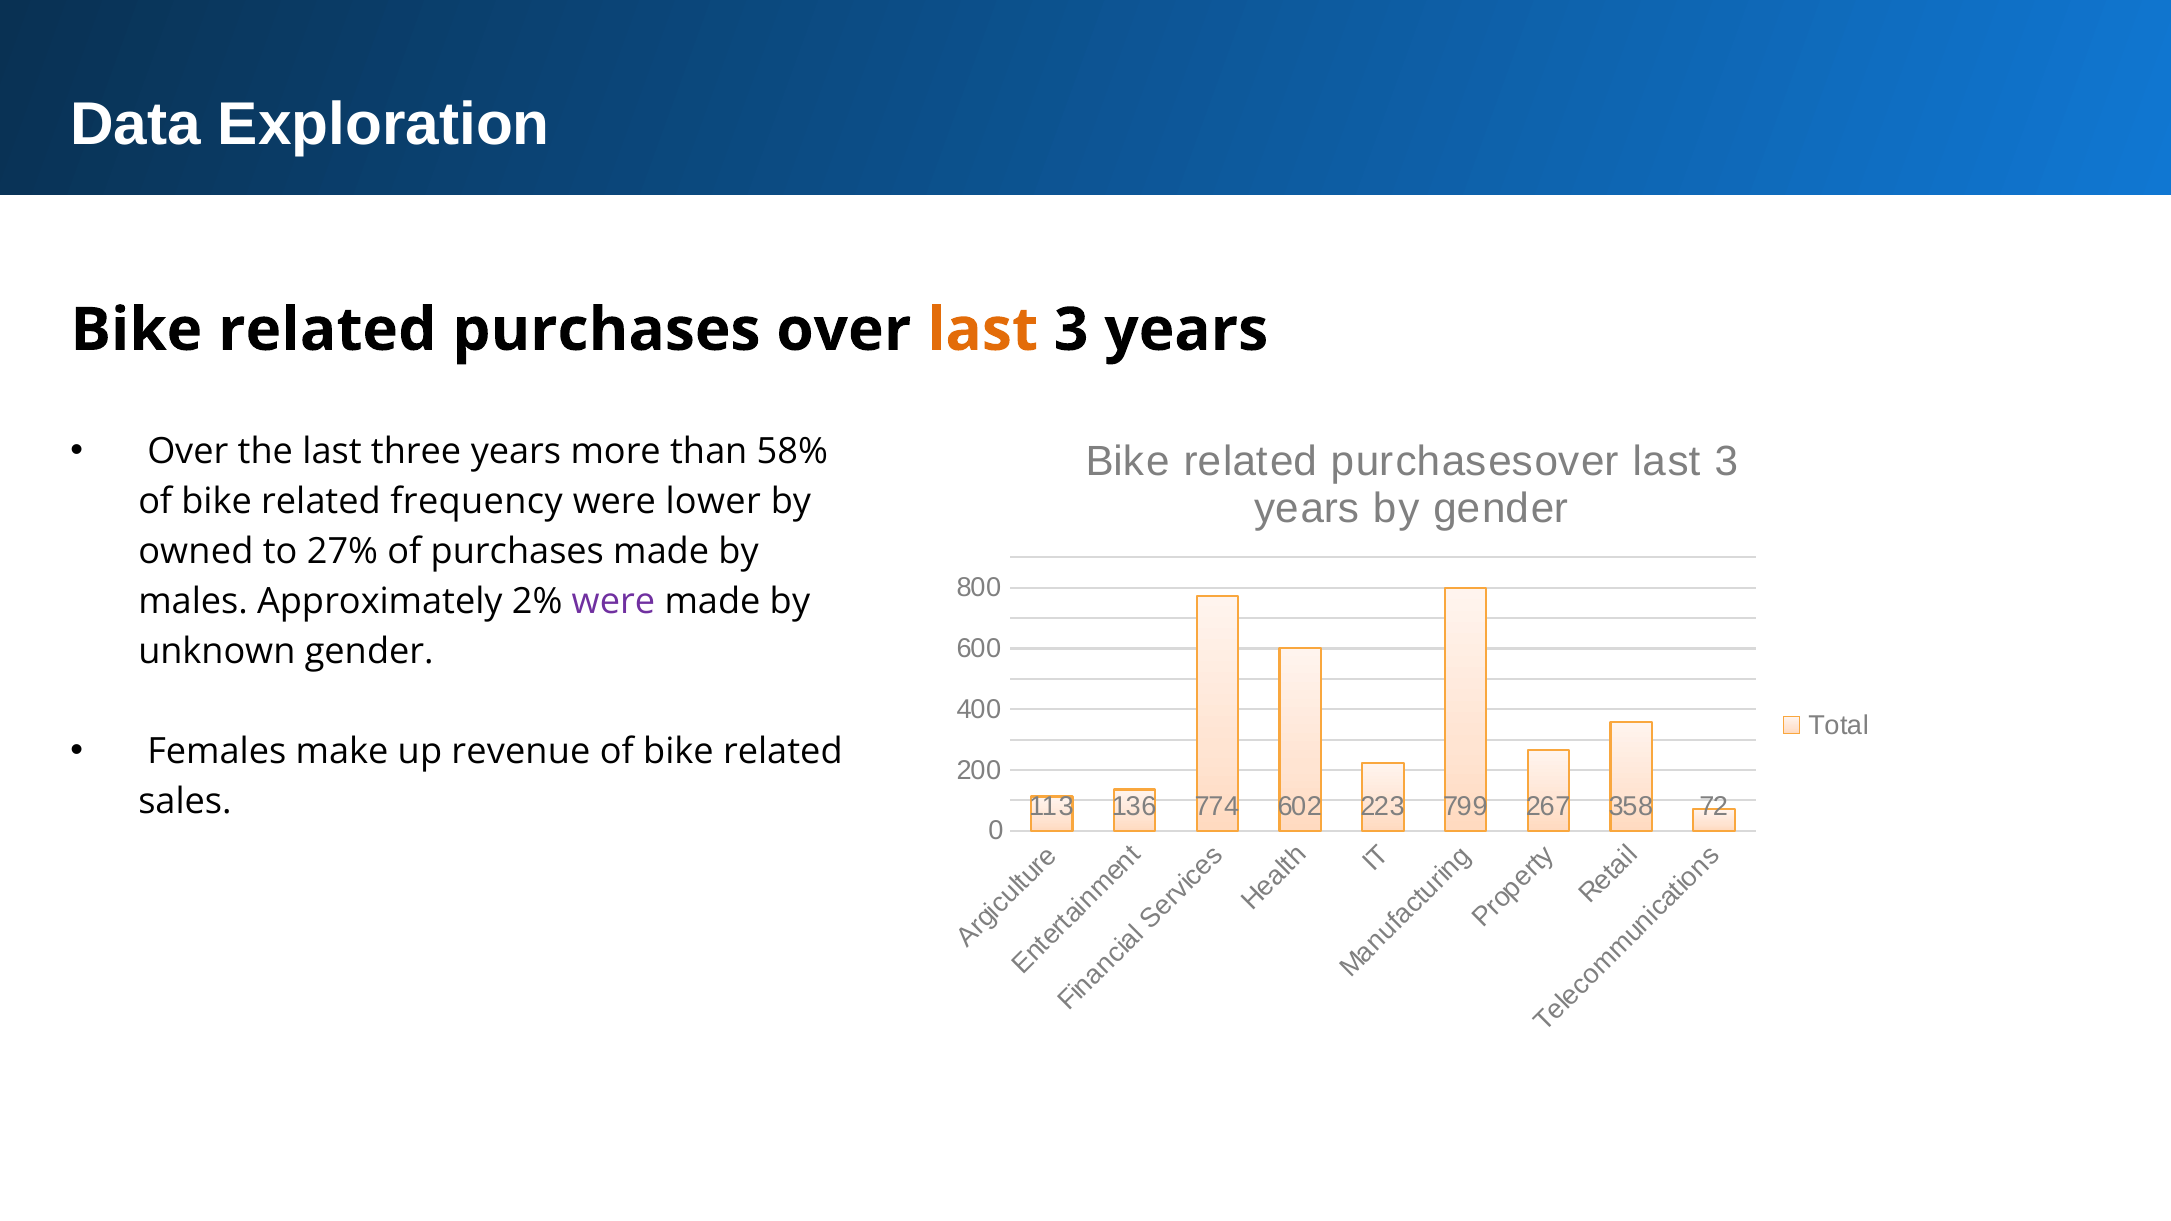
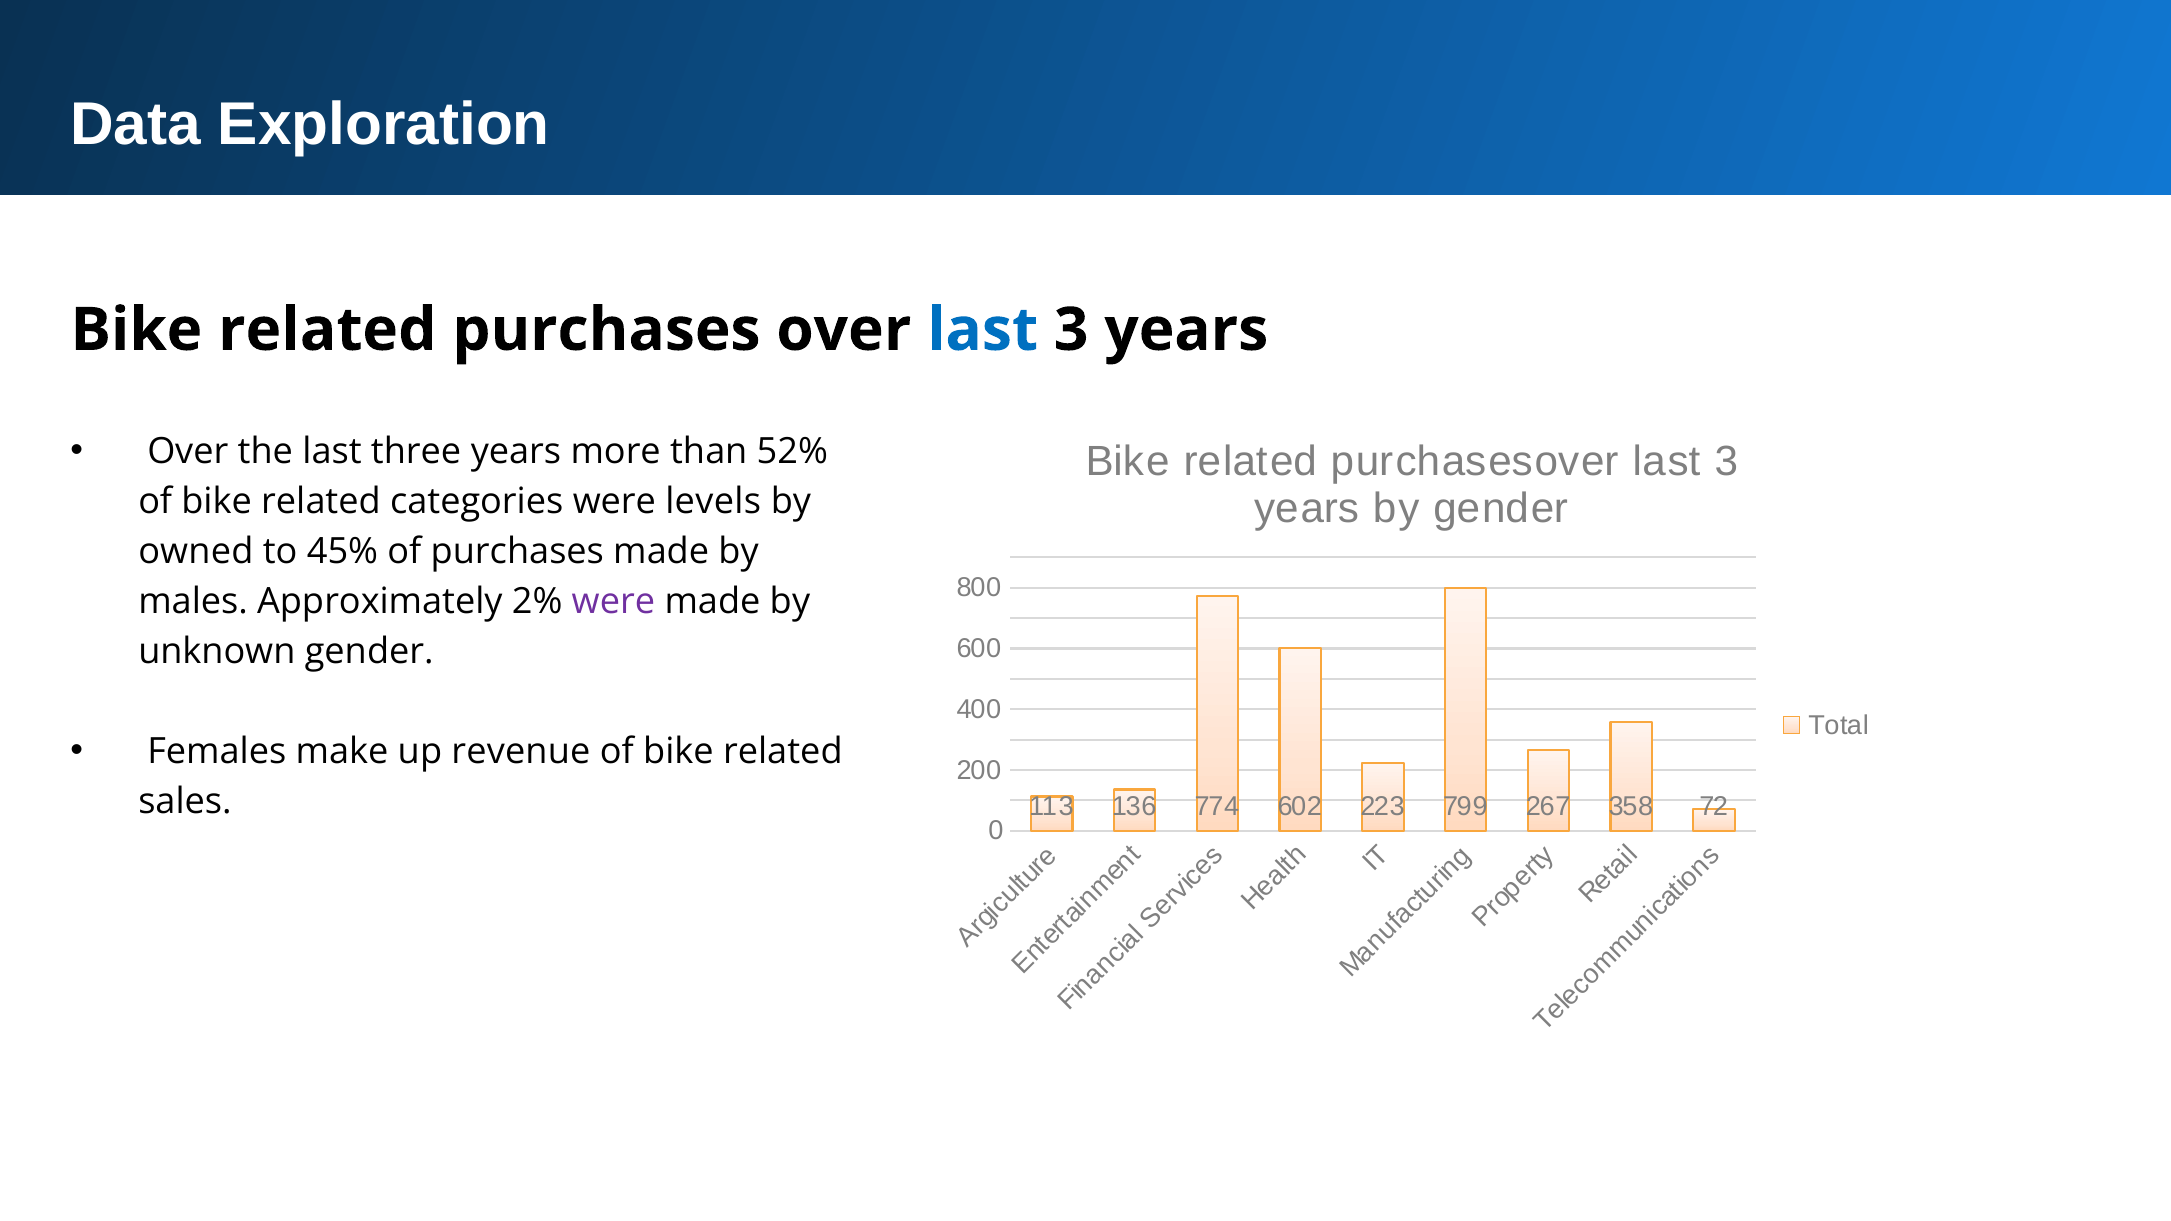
last at (983, 330) colour: orange -> blue
58%: 58% -> 52%
frequency: frequency -> categories
lower: lower -> levels
27%: 27% -> 45%
